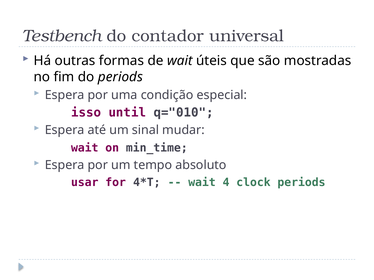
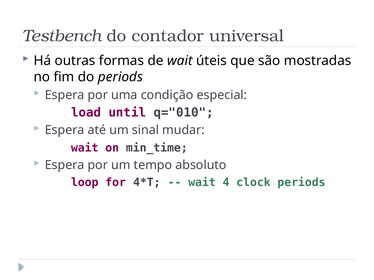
isso: isso -> load
usar: usar -> loop
